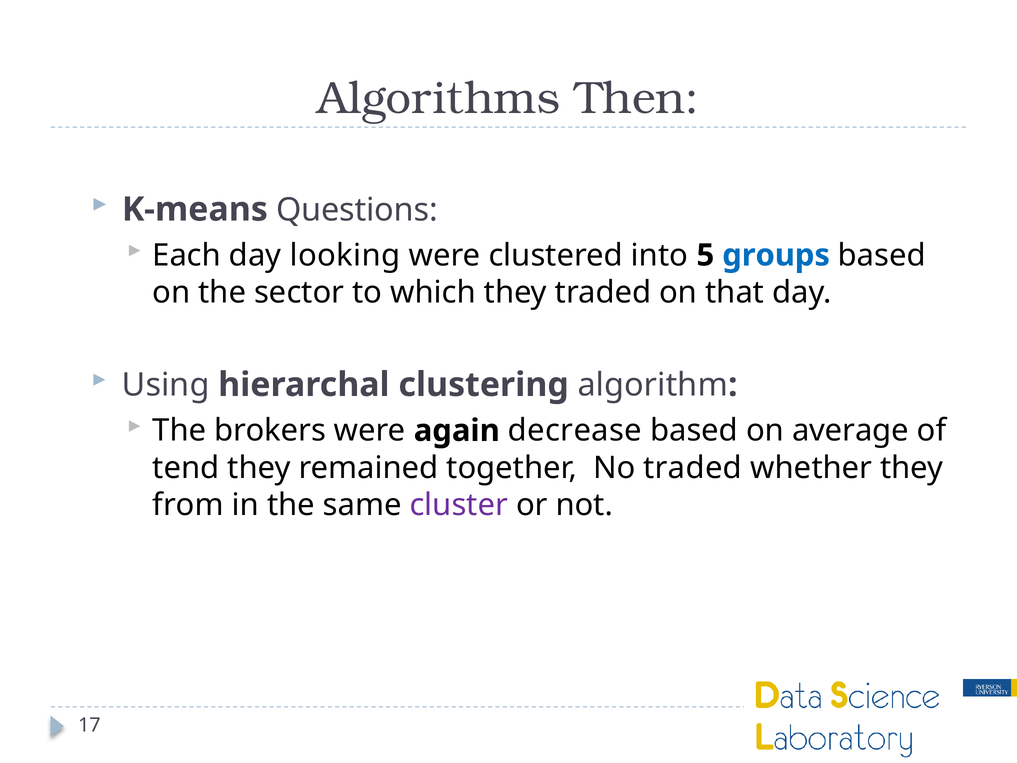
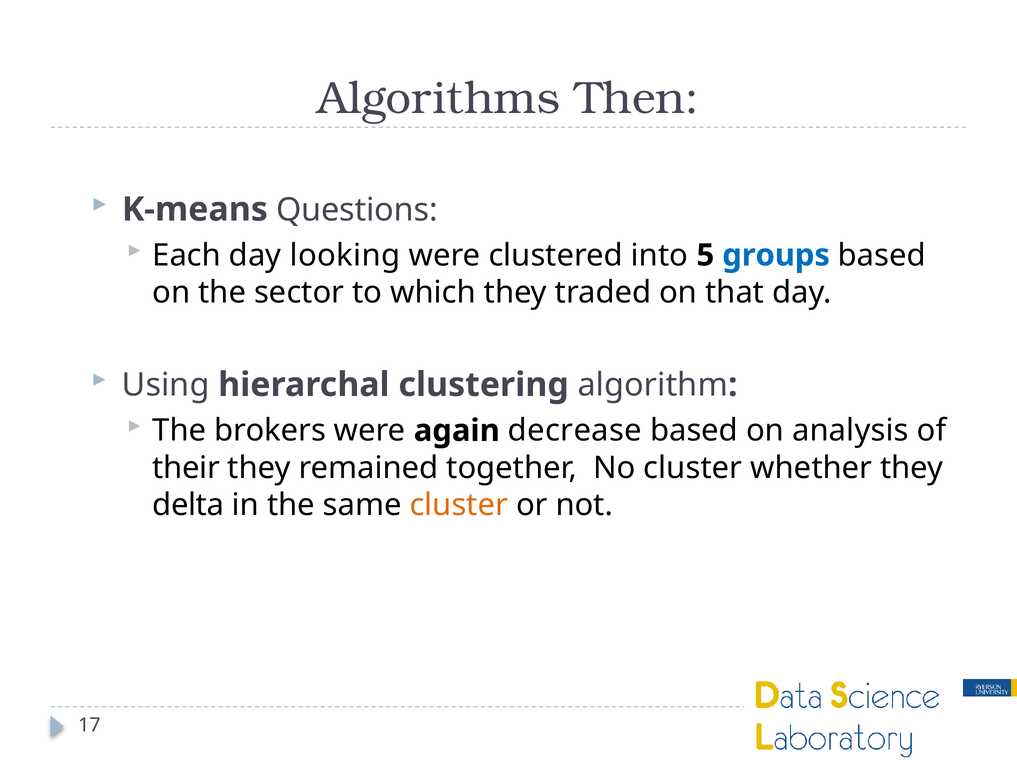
average: average -> analysis
tend: tend -> their
No traded: traded -> cluster
from: from -> delta
cluster at (459, 505) colour: purple -> orange
